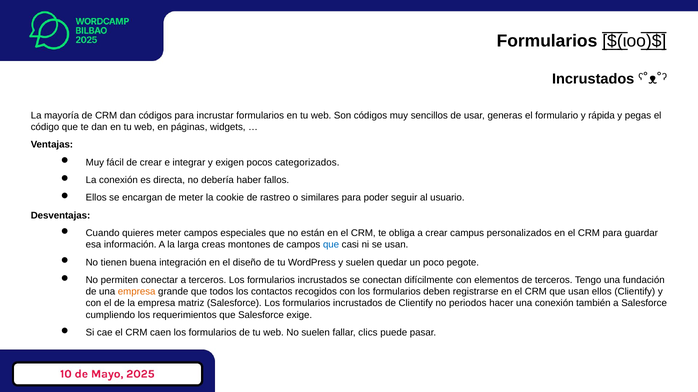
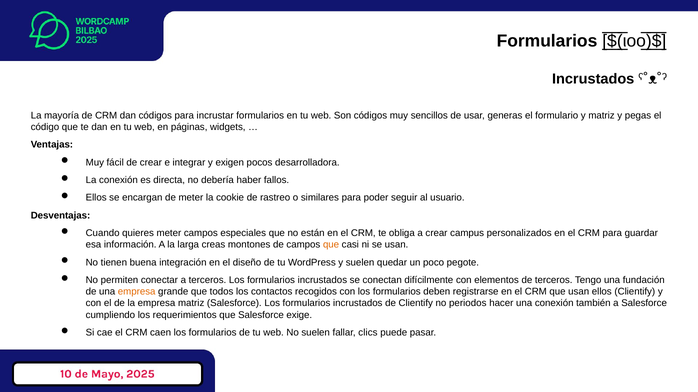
y rápida: rápida -> matriz
categorizados: categorizados -> desarrolladora
que at (331, 245) colour: blue -> orange
